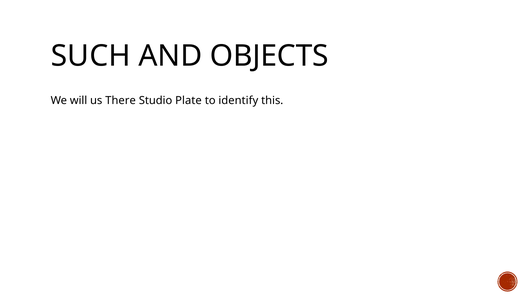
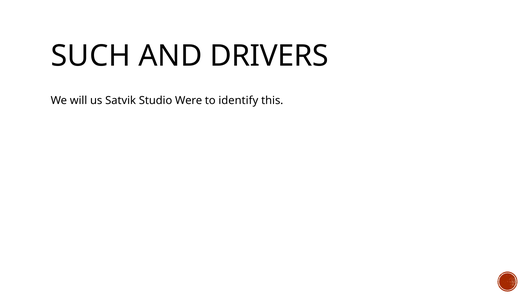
OBJECTS: OBJECTS -> DRIVERS
There: There -> Satvik
Plate: Plate -> Were
